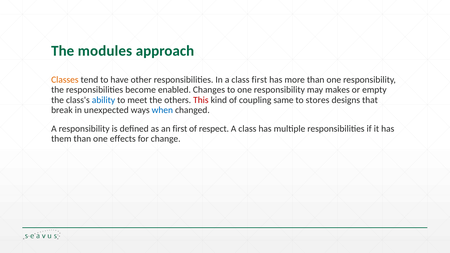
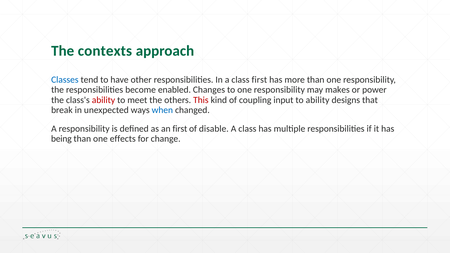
modules: modules -> contexts
Classes colour: orange -> blue
empty: empty -> power
ability at (103, 100) colour: blue -> red
same: same -> input
to stores: stores -> ability
respect: respect -> disable
them: them -> being
